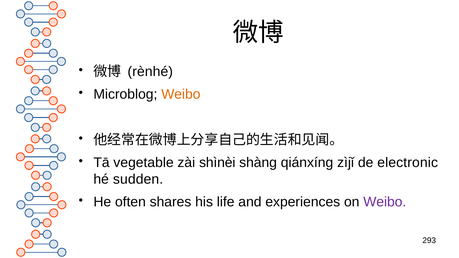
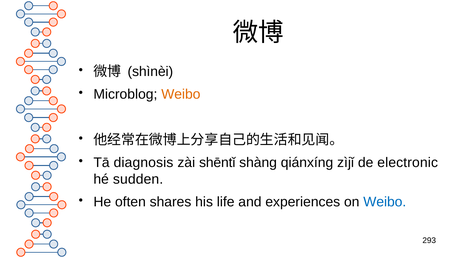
rènhé: rènhé -> shìnèi
vegetable: vegetable -> diagnosis
shìnèi: shìnèi -> shēntǐ
Weibo at (385, 202) colour: purple -> blue
